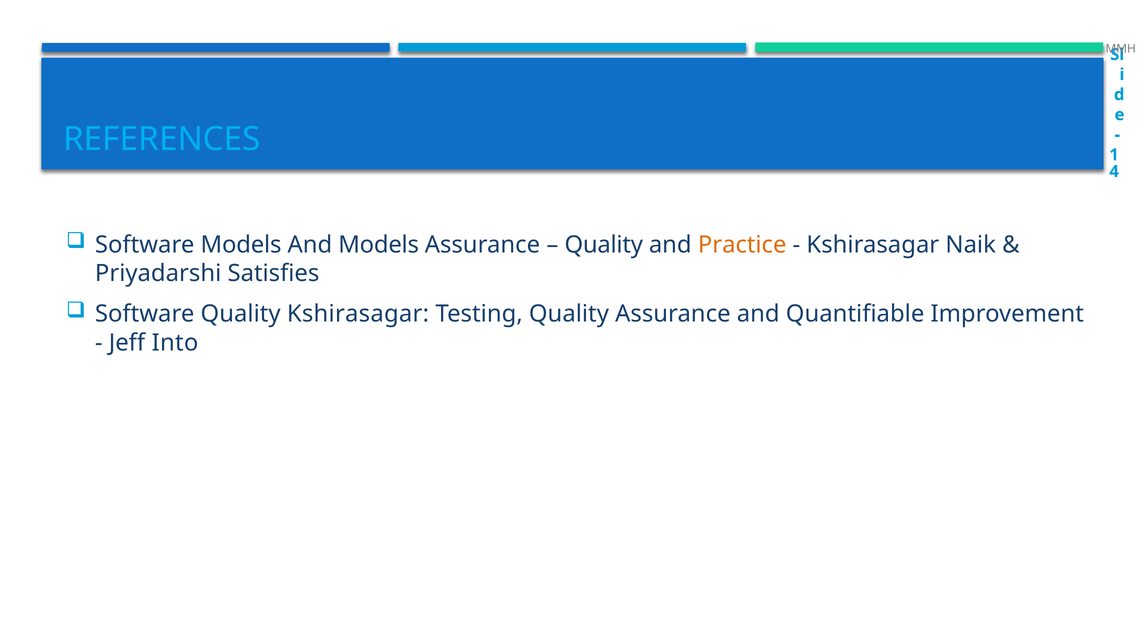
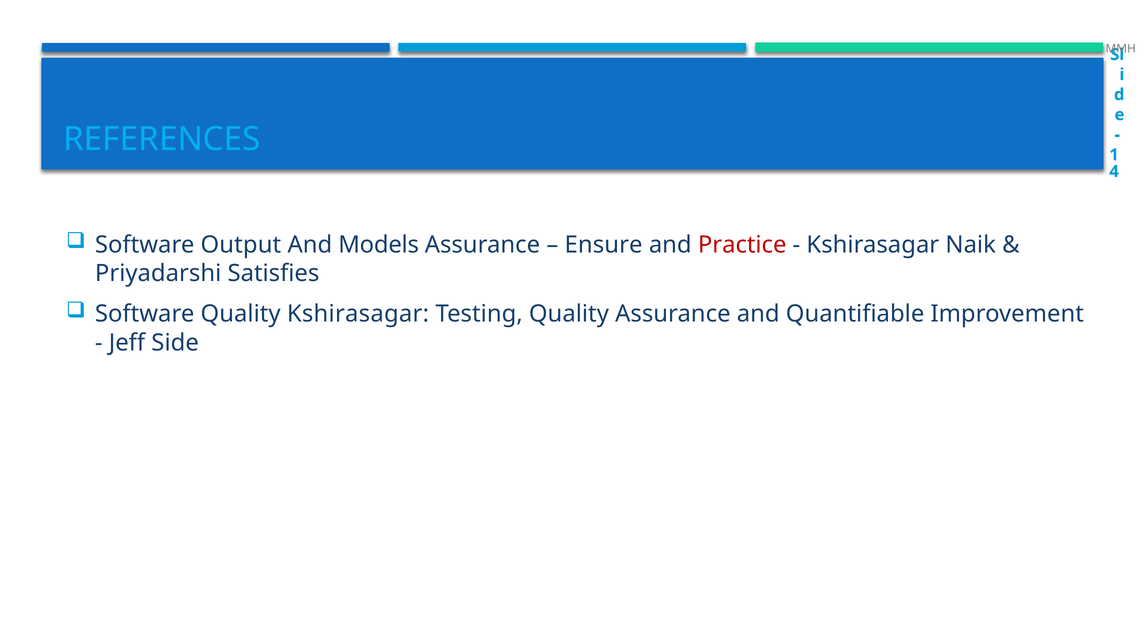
Software Models: Models -> Output
Quality at (604, 245): Quality -> Ensure
Practice colour: orange -> red
Into: Into -> Side
